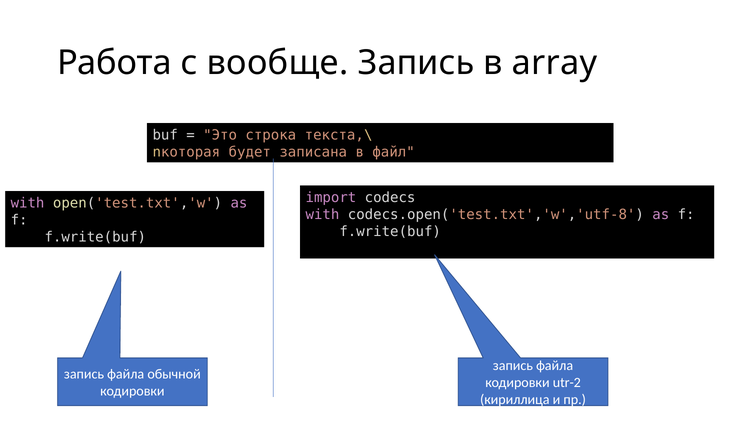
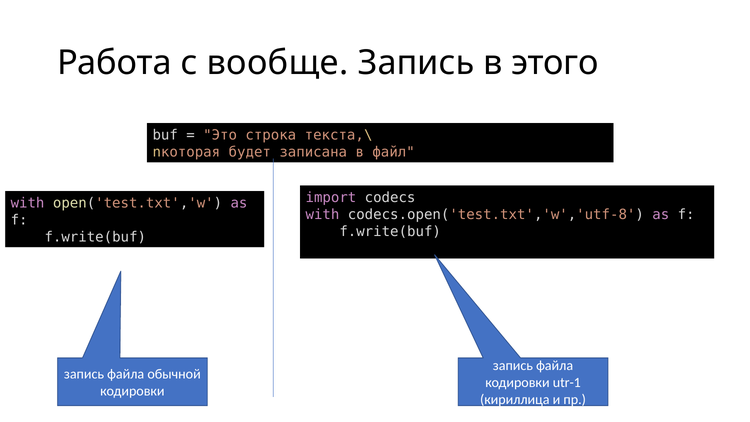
array: array -> этого
utr-2: utr-2 -> utr-1
